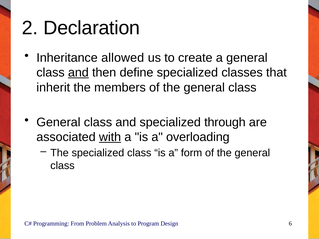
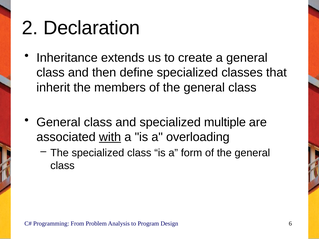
allowed: allowed -> extends
and at (78, 73) underline: present -> none
through: through -> multiple
